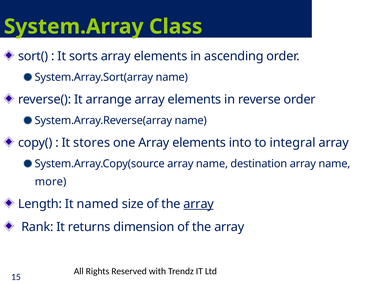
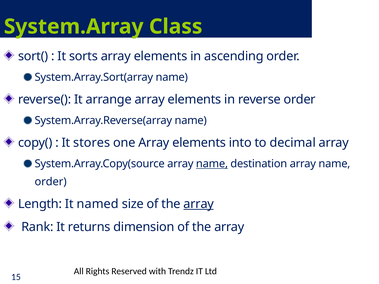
integral: integral -> decimal
name at (212, 164) underline: none -> present
more at (51, 182): more -> order
